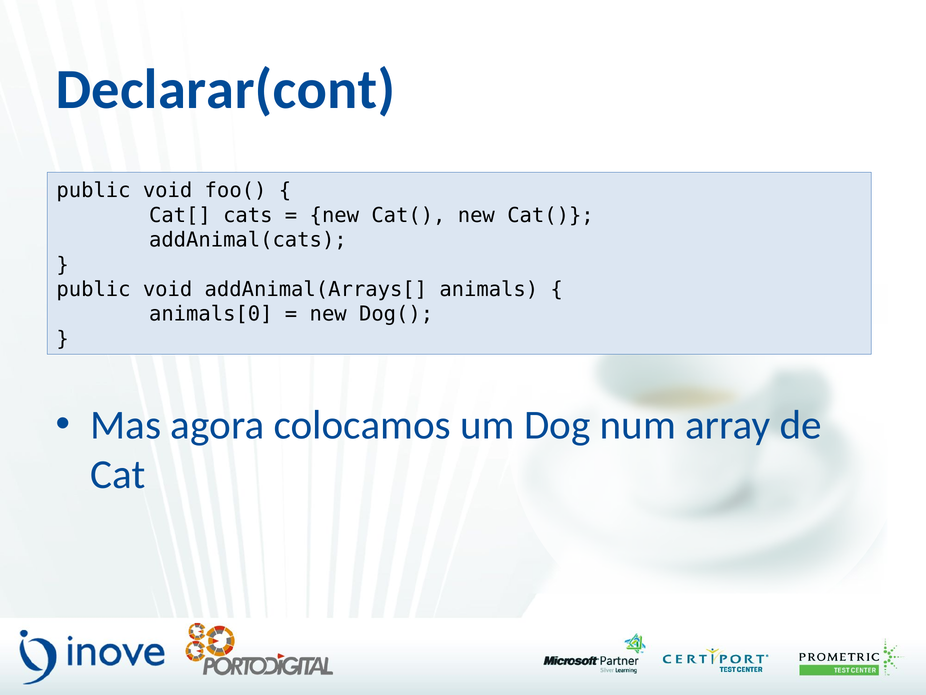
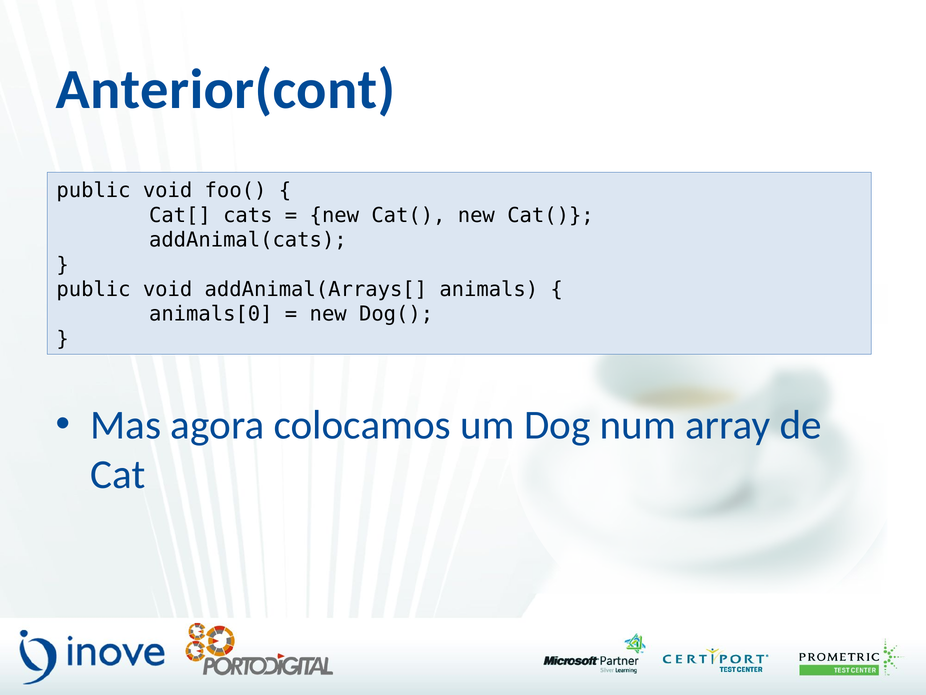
Declarar(cont: Declarar(cont -> Anterior(cont
